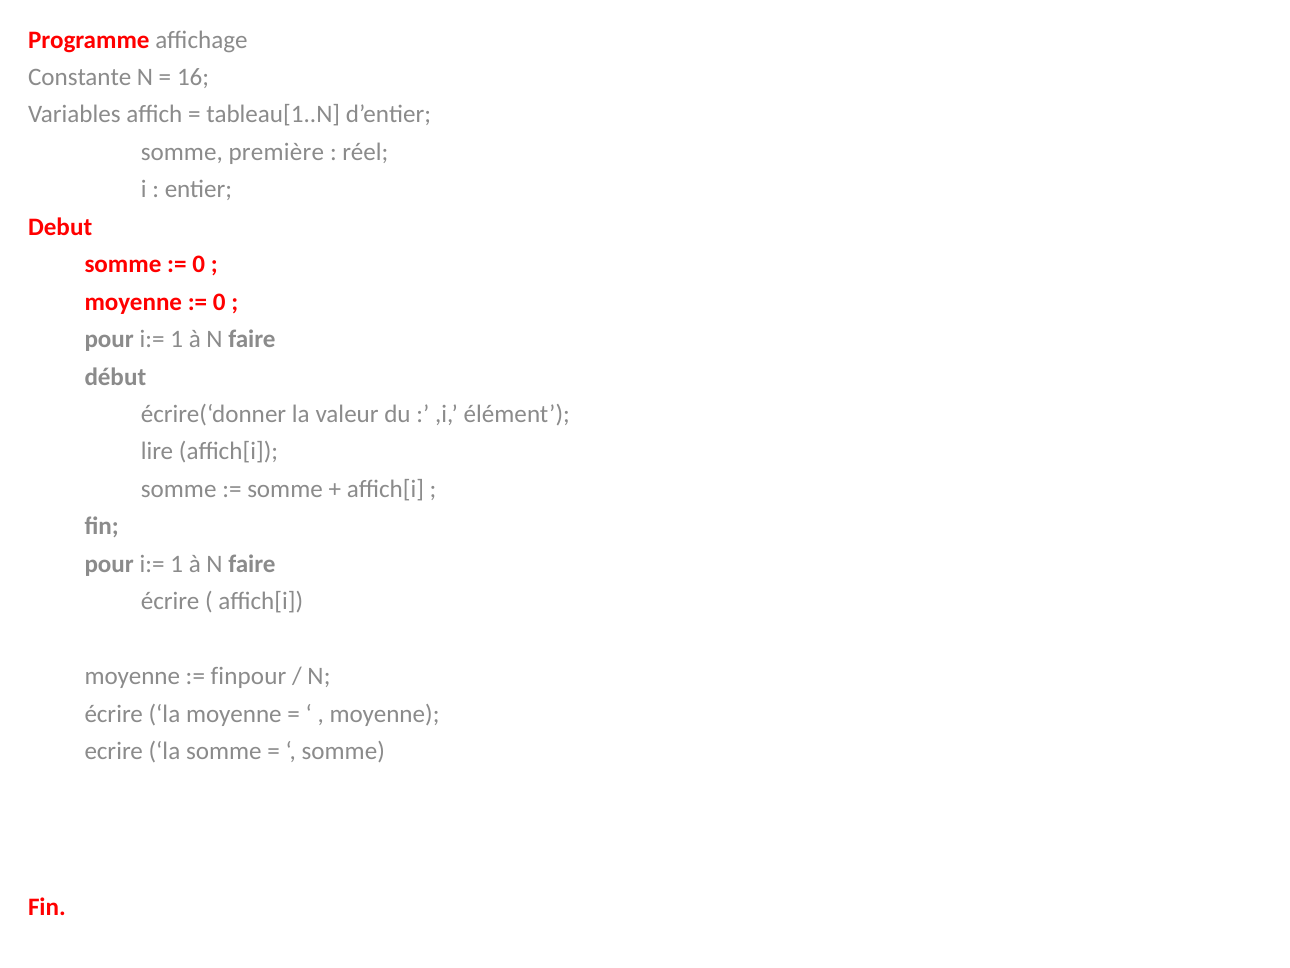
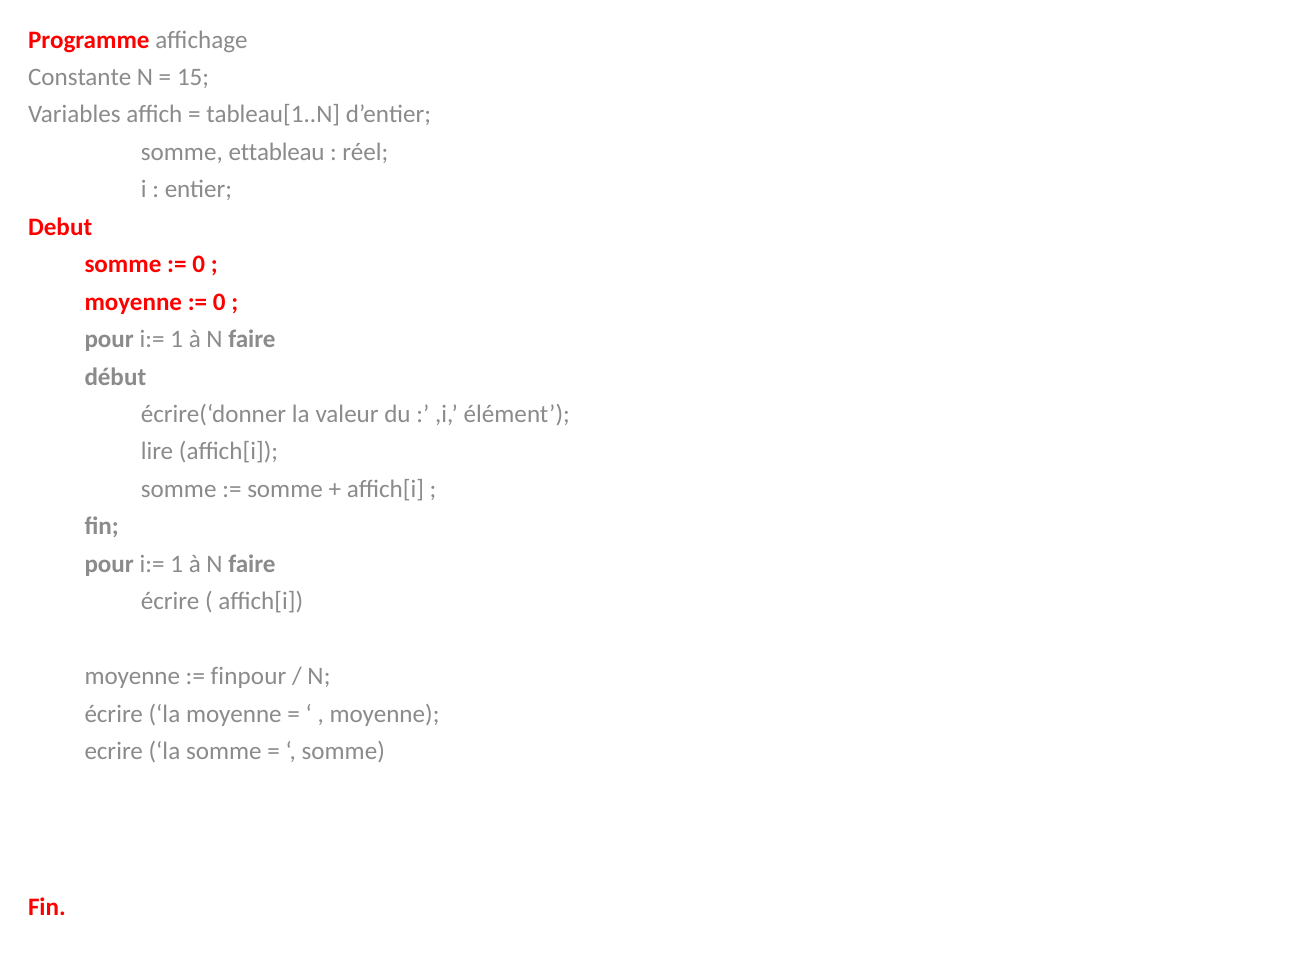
16: 16 -> 15
première: première -> ettableau
